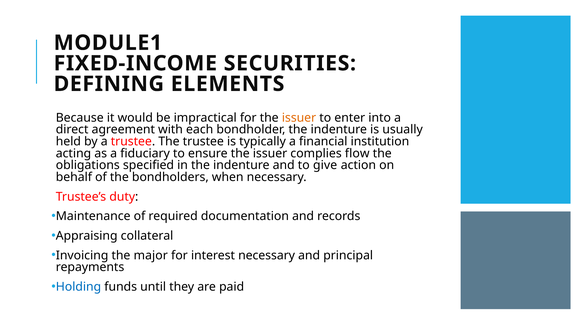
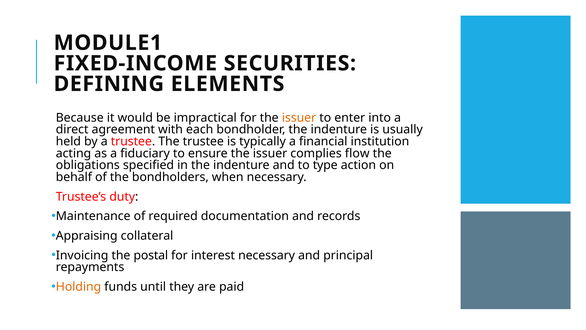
give: give -> type
major: major -> postal
Holding colour: blue -> orange
